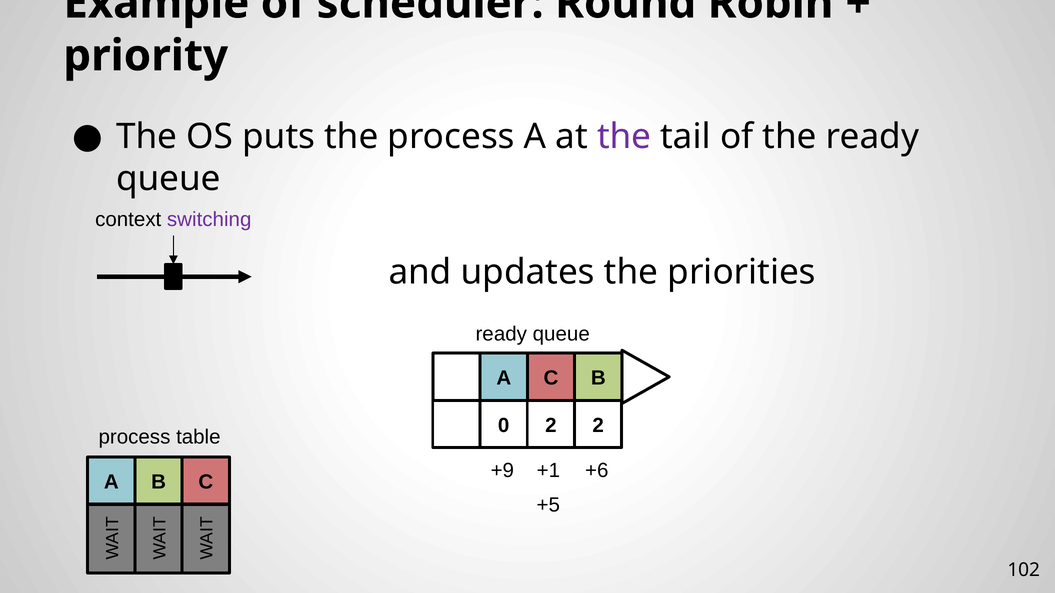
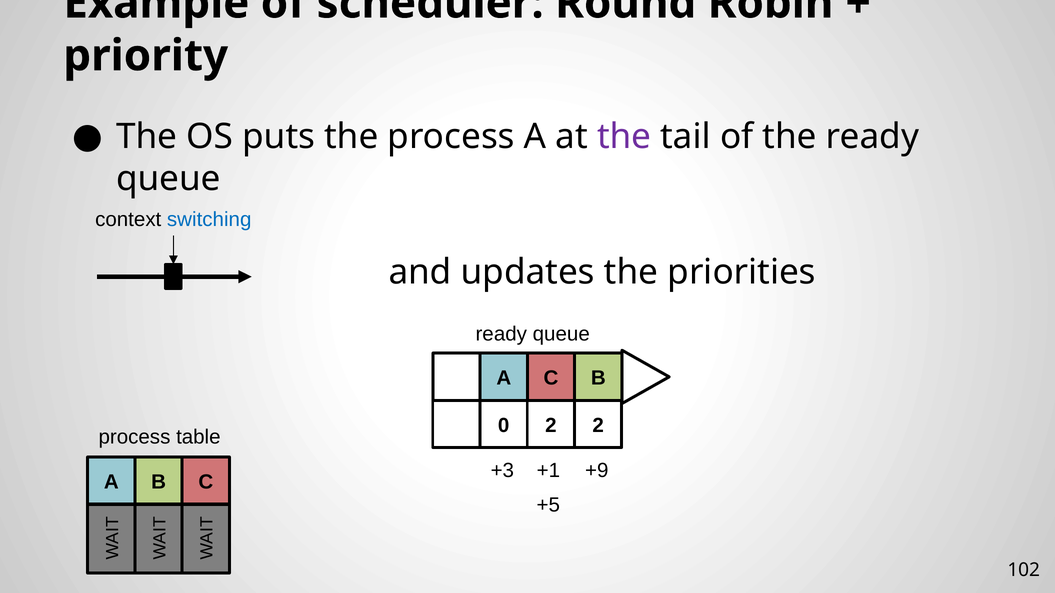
switching colour: purple -> blue
+9: +9 -> +3
+6: +6 -> +9
